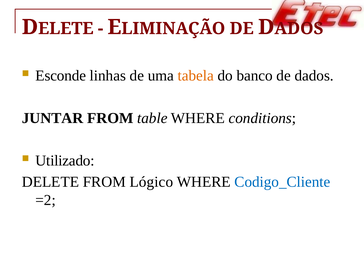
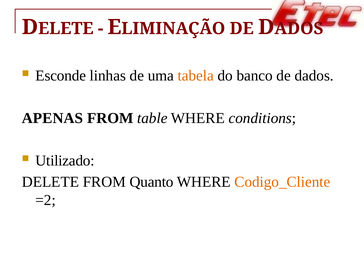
JUNTAR: JUNTAR -> APENAS
Lógico: Lógico -> Quanto
Codigo_Cliente colour: blue -> orange
